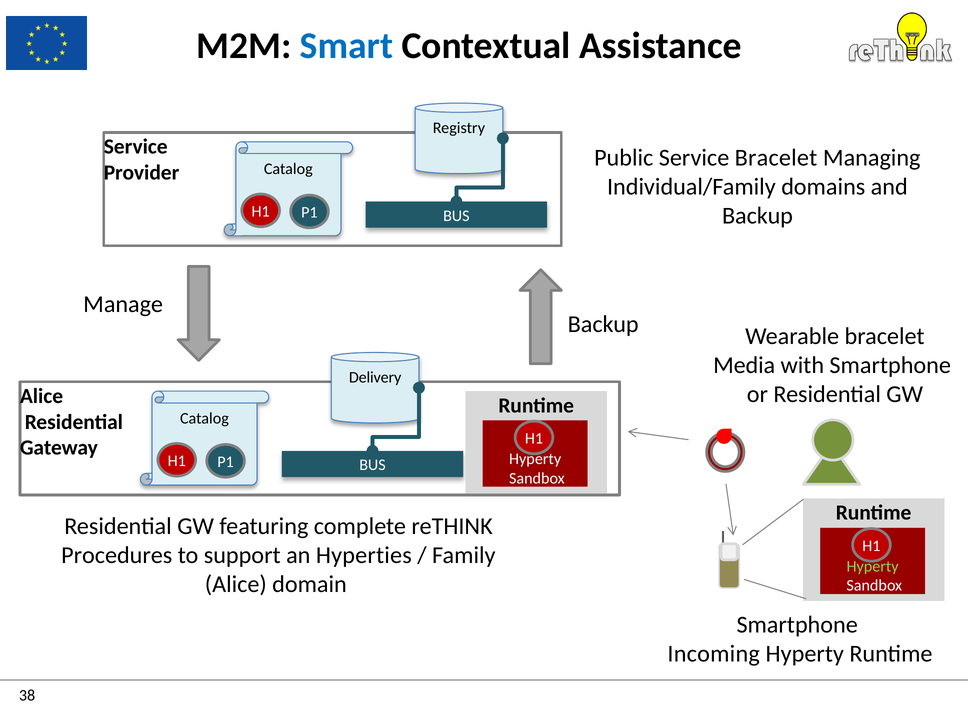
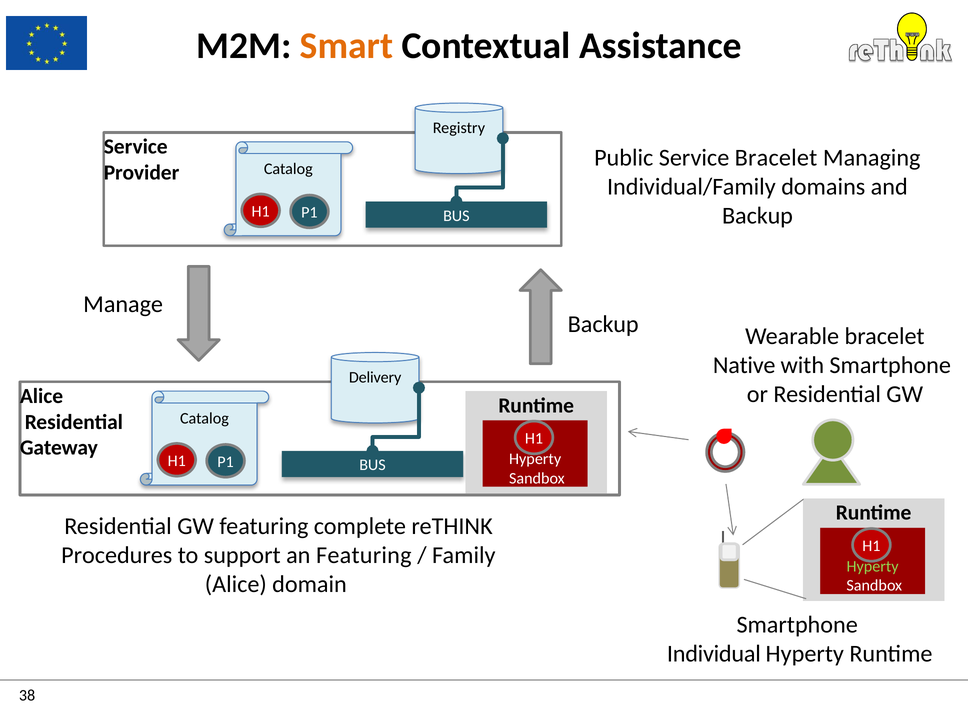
Smart colour: blue -> orange
Media: Media -> Native
an Hyperties: Hyperties -> Featuring
Incoming: Incoming -> Individual
